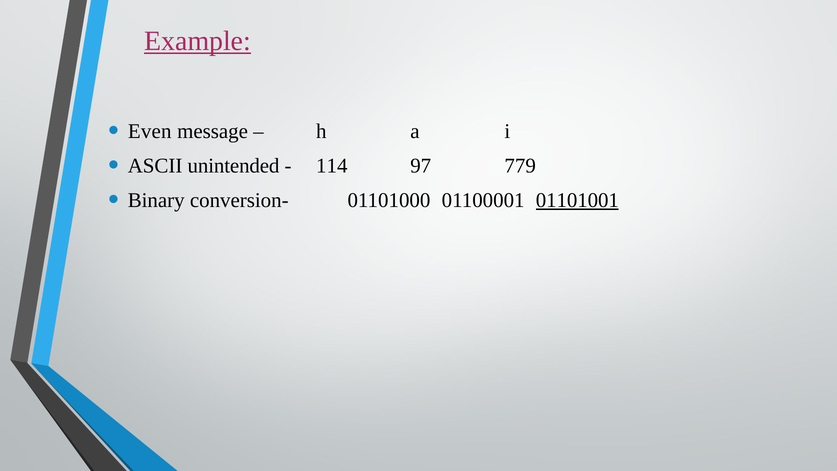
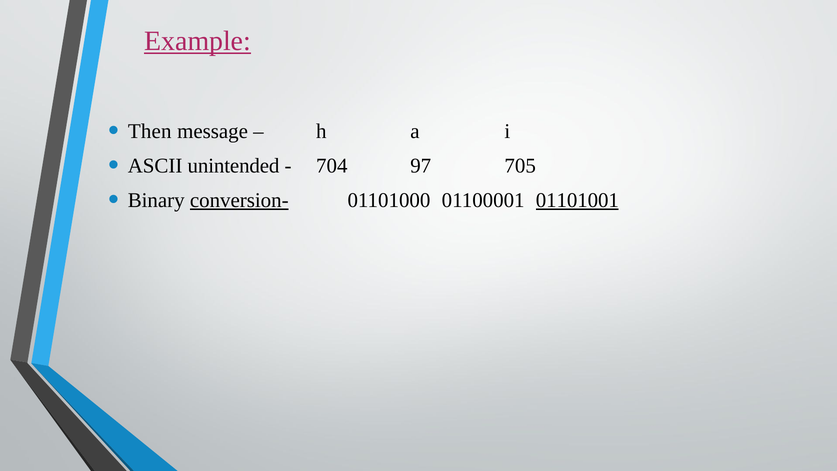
Even: Even -> Then
114: 114 -> 704
779: 779 -> 705
conversion- underline: none -> present
